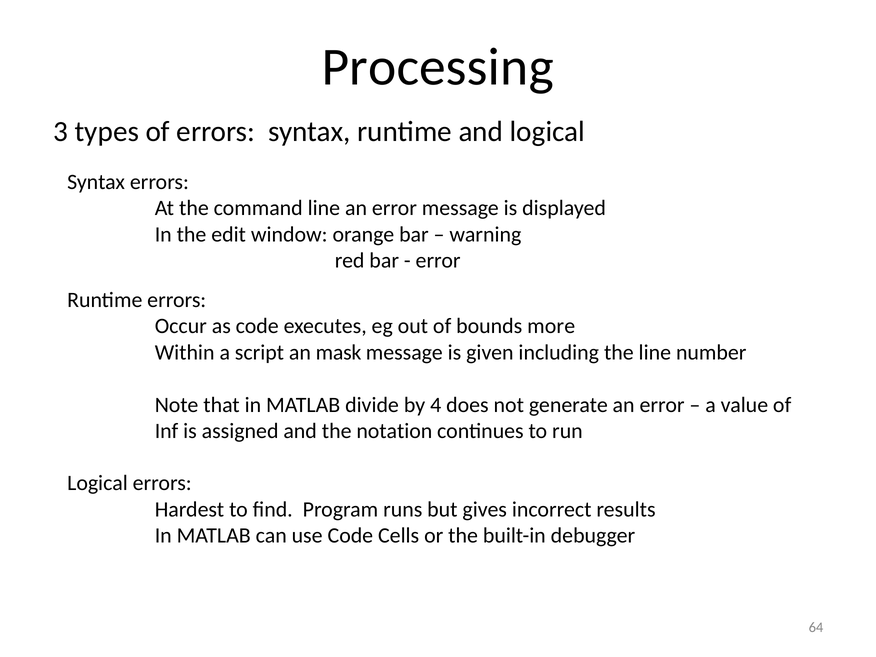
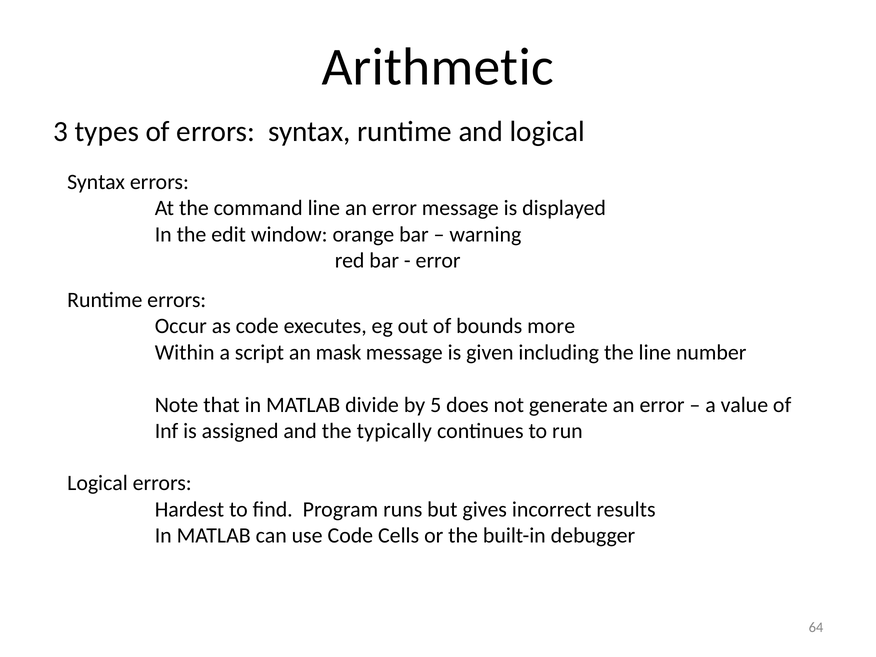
Processing: Processing -> Arithmetic
4: 4 -> 5
notation: notation -> typically
